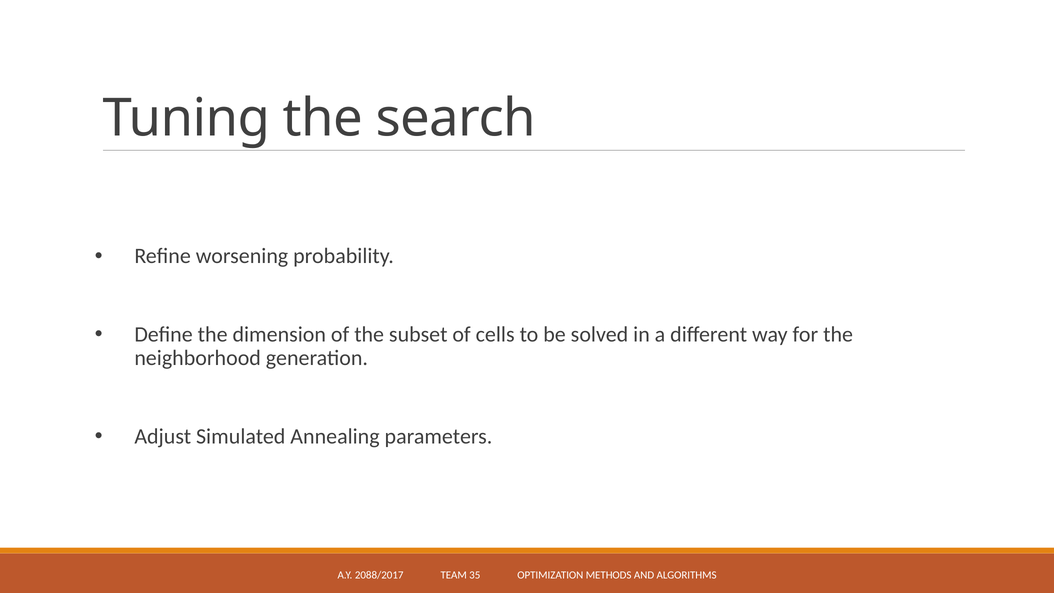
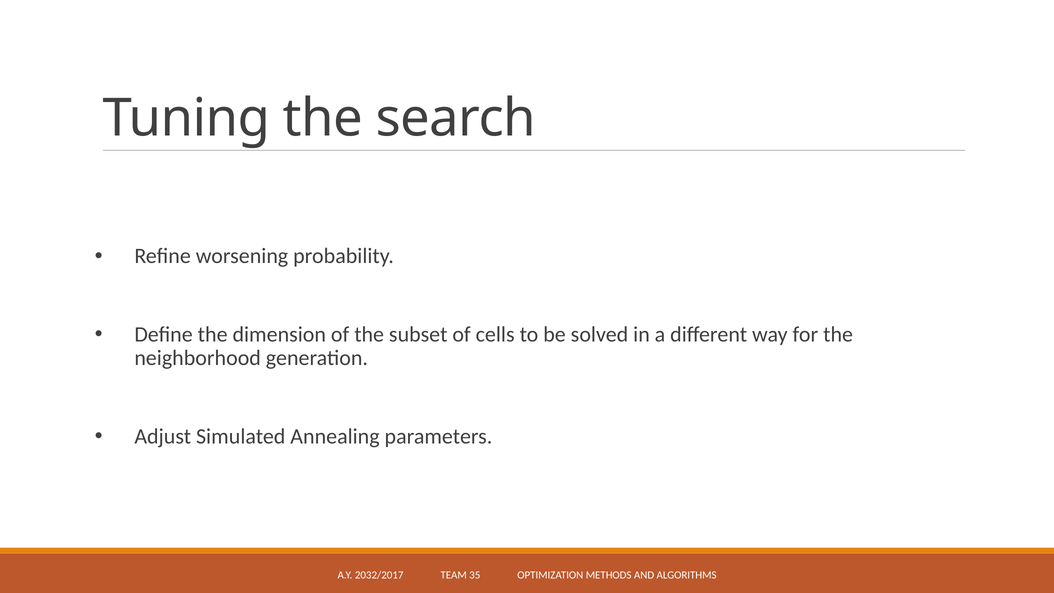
2088/2017: 2088/2017 -> 2032/2017
